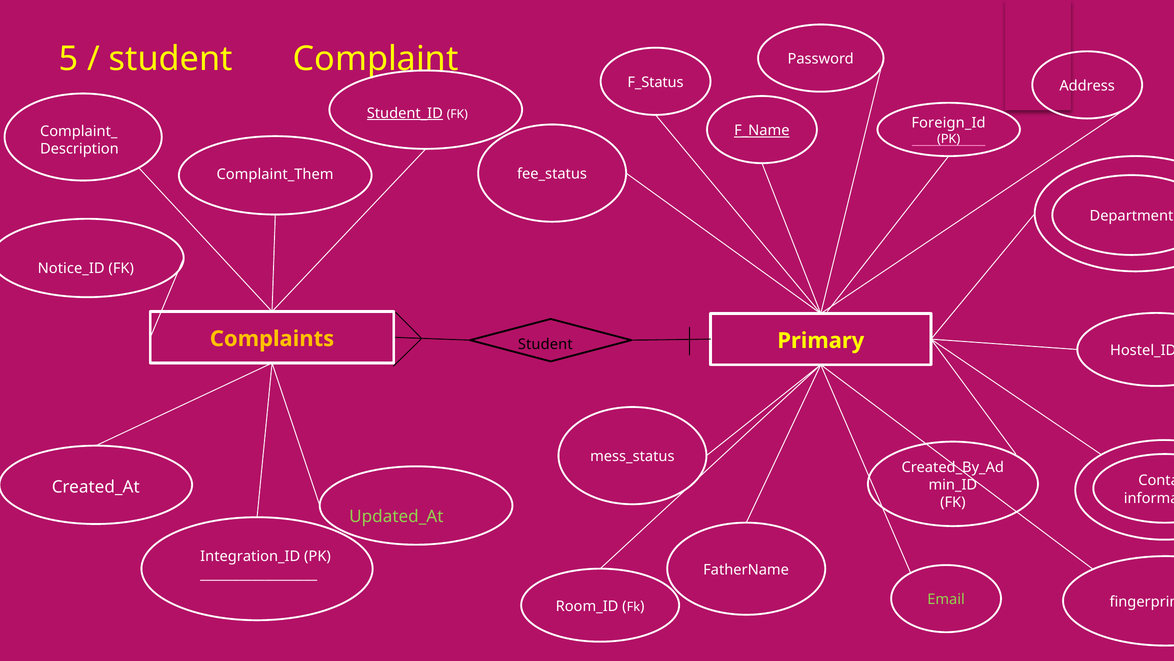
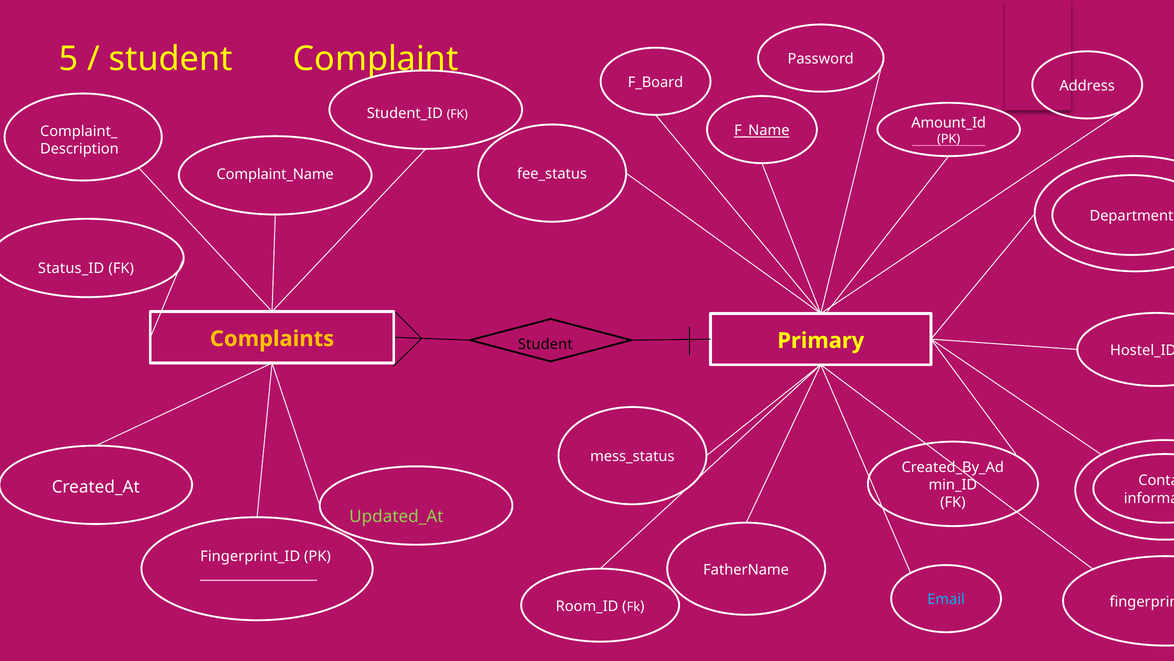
F_Status: F_Status -> F_Board
Student_ID underline: present -> none
Foreign_Id: Foreign_Id -> Amount_Id
Complaint_Them: Complaint_Them -> Complaint_Name
Notice_ID: Notice_ID -> Status_ID
Integration_ID: Integration_ID -> Fingerprint_ID
Email colour: light green -> light blue
